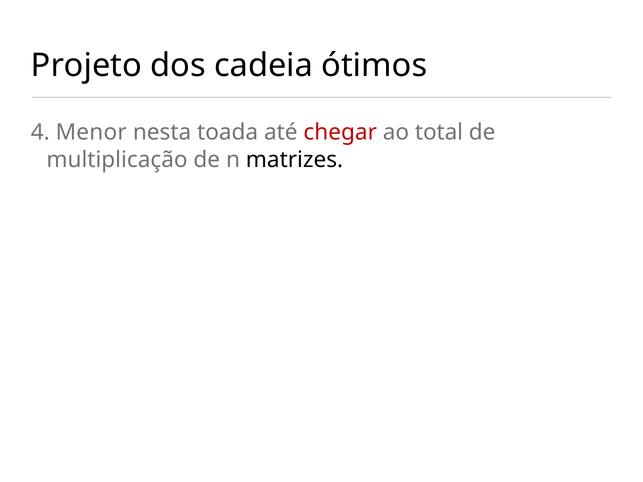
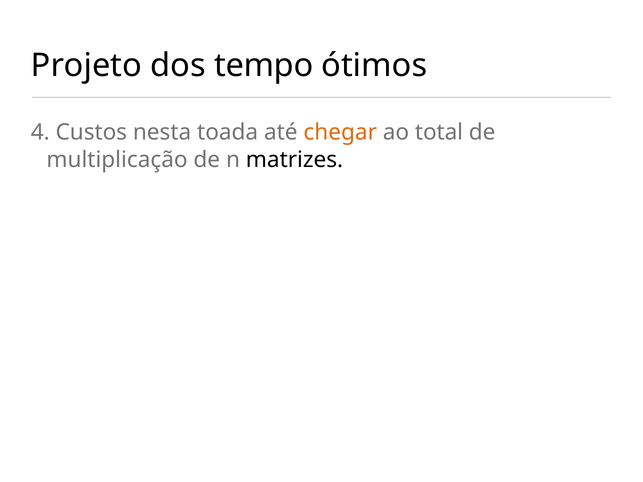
cadeia: cadeia -> tempo
Menor: Menor -> Custos
chegar colour: red -> orange
